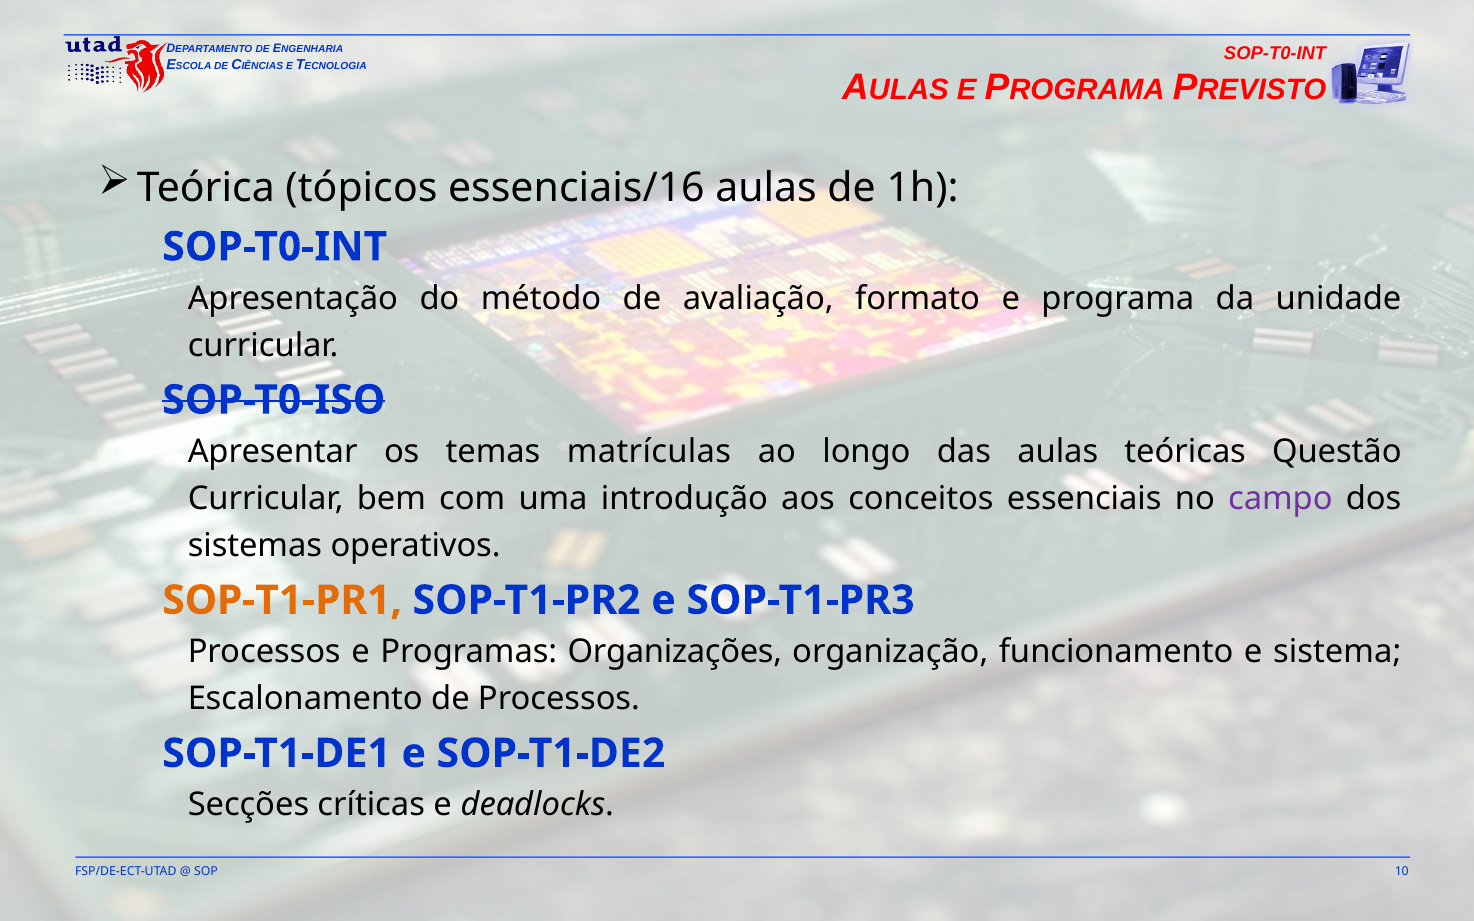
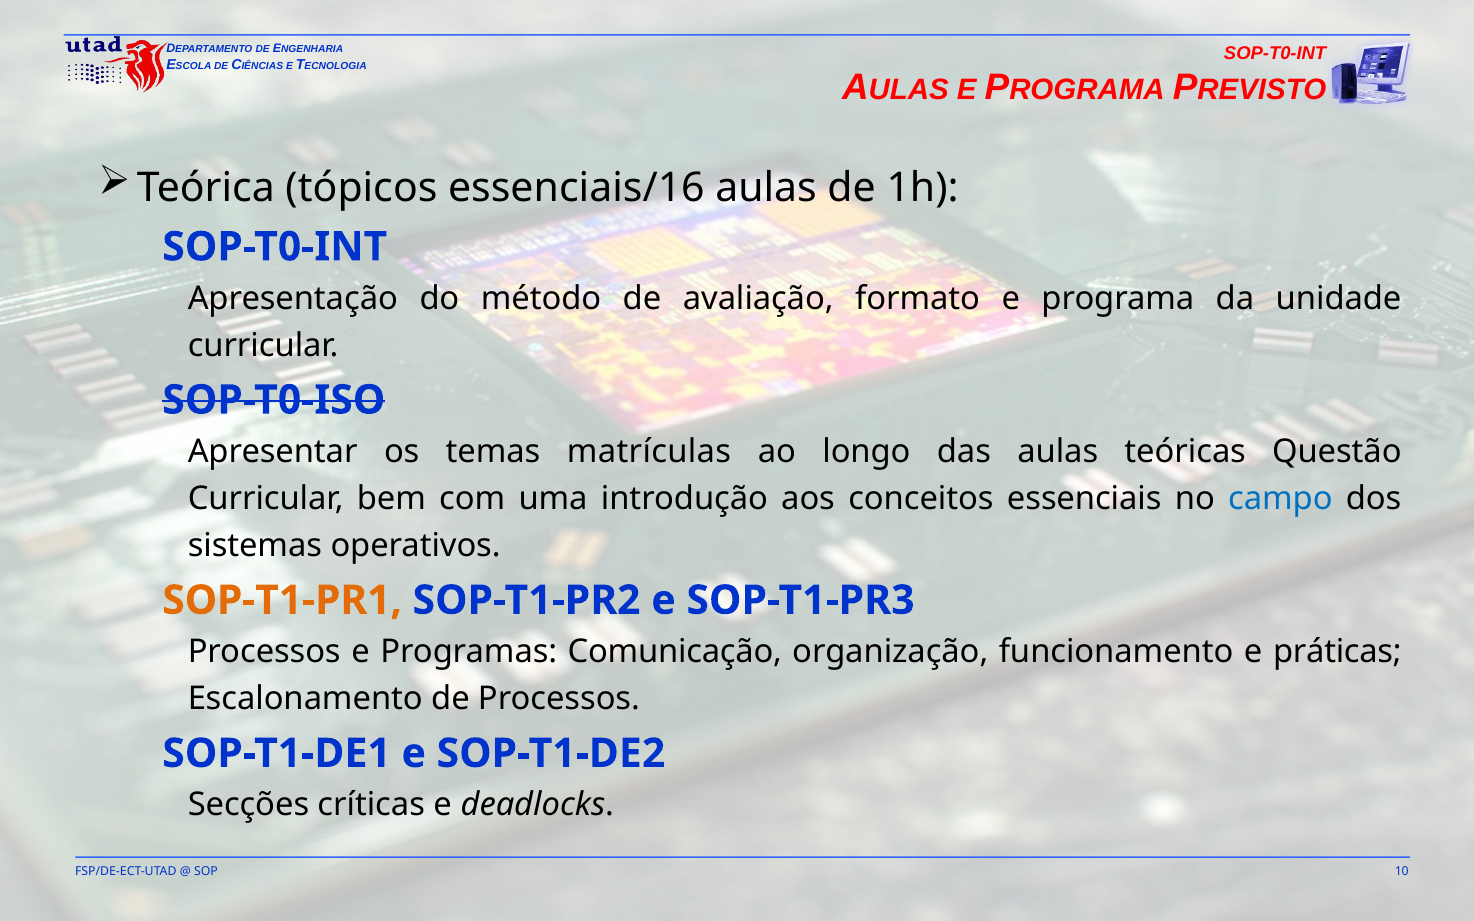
campo colour: purple -> blue
Organizações: Organizações -> Comunicação
sistema: sistema -> práticas
